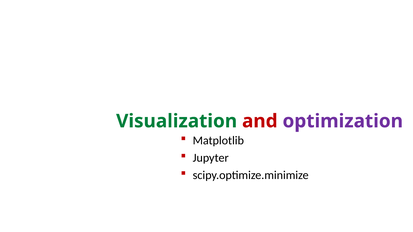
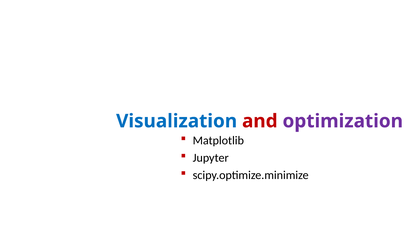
Visualization colour: green -> blue
